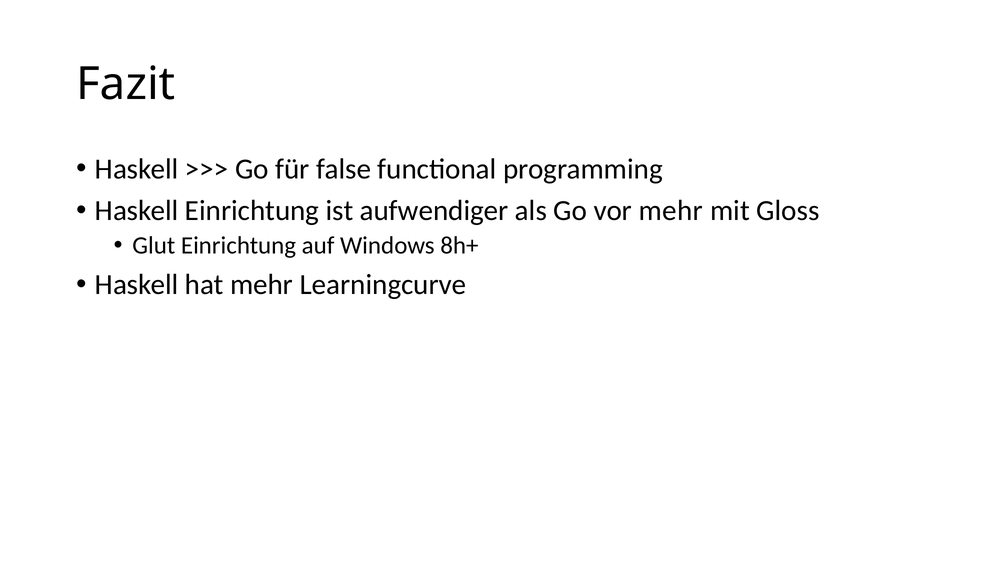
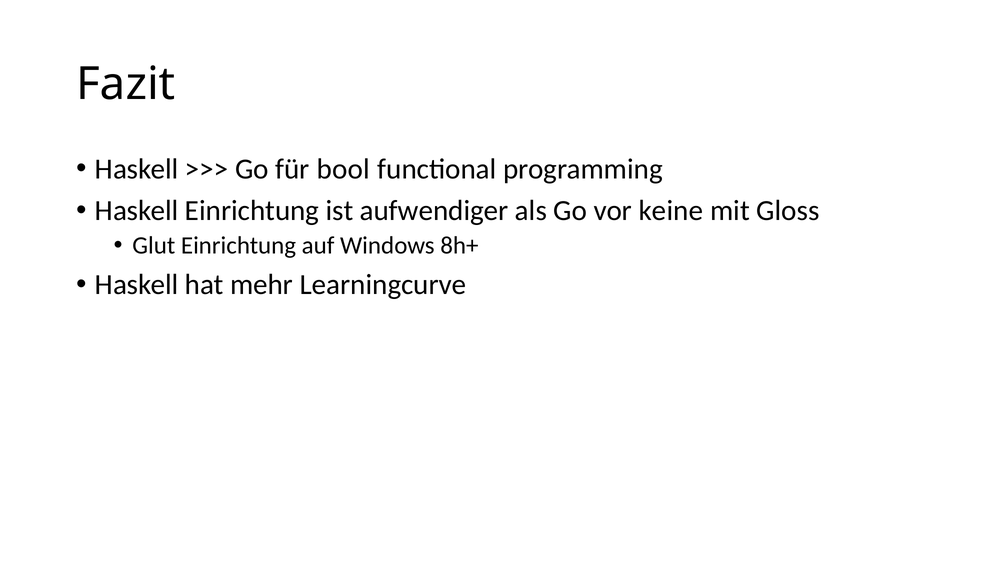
false: false -> bool
vor mehr: mehr -> keine
